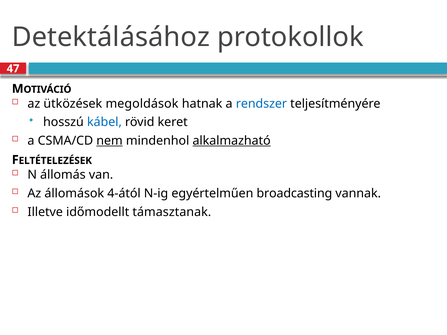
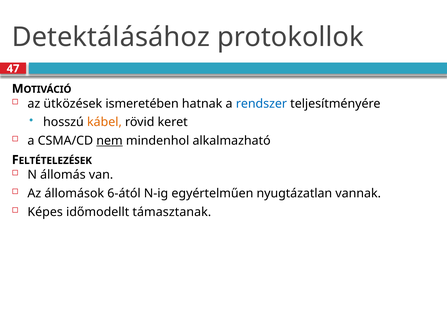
megoldások: megoldások -> ismeretében
kábel colour: blue -> orange
alkalmazható underline: present -> none
4-ától: 4-ától -> 6-ától
broadcasting: broadcasting -> nyugtázatlan
Illetve: Illetve -> Képes
